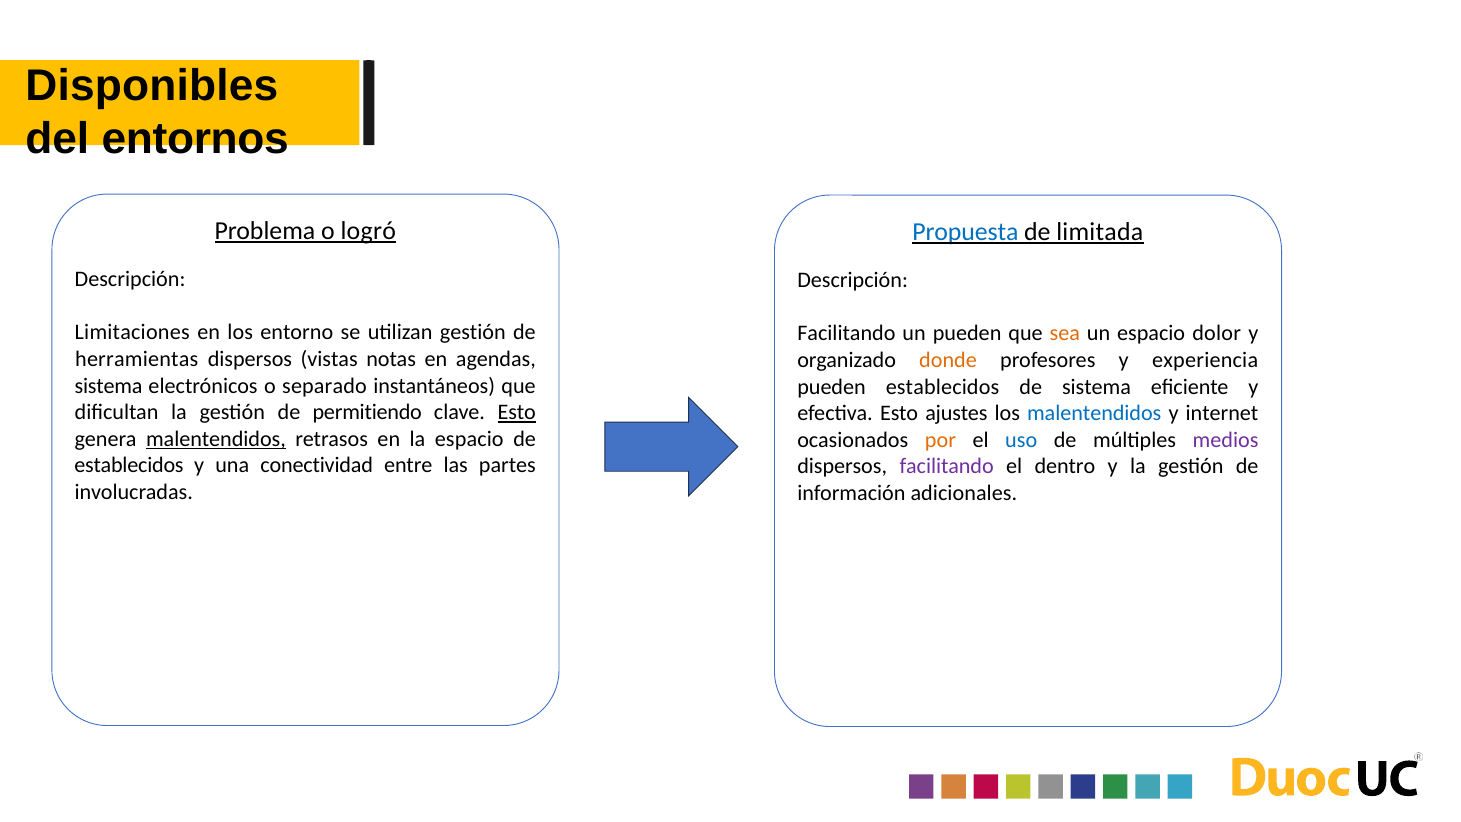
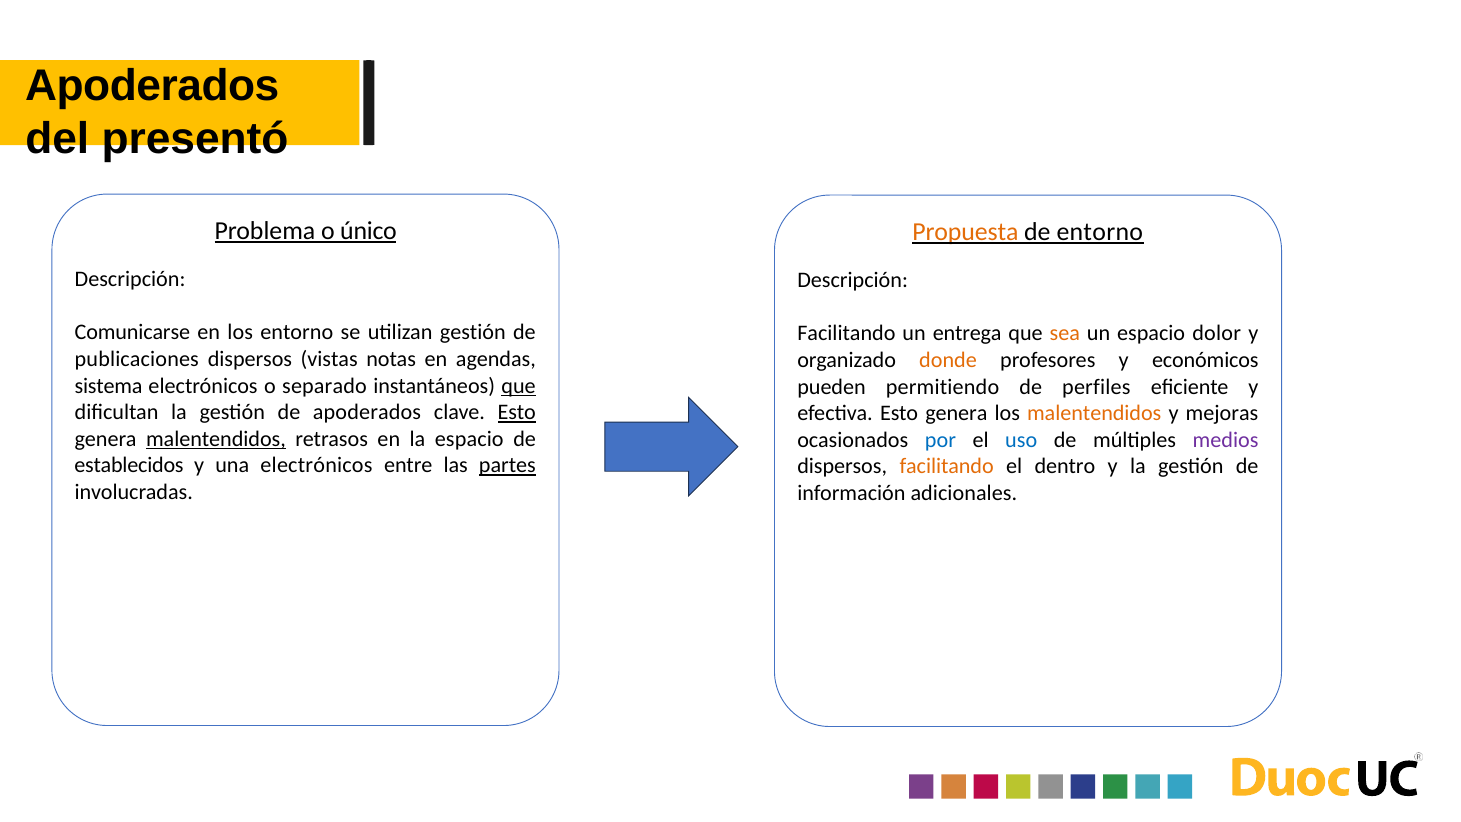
Disponibles at (152, 86): Disponibles -> Apoderados
entornos: entornos -> presentó
logró: logró -> único
Propuesta colour: blue -> orange
de limitada: limitada -> entorno
Limitaciones: Limitaciones -> Comunicarse
un pueden: pueden -> entrega
herramientas: herramientas -> publicaciones
experiencia: experiencia -> económicos
que at (519, 386) underline: none -> present
pueden establecidos: establecidos -> permitiendo
de sistema: sistema -> perfiles
de permitiendo: permitiendo -> apoderados
efectiva Esto ajustes: ajustes -> genera
malentendidos at (1094, 413) colour: blue -> orange
internet: internet -> mejoras
por colour: orange -> blue
una conectividad: conectividad -> electrónicos
partes underline: none -> present
facilitando at (947, 466) colour: purple -> orange
